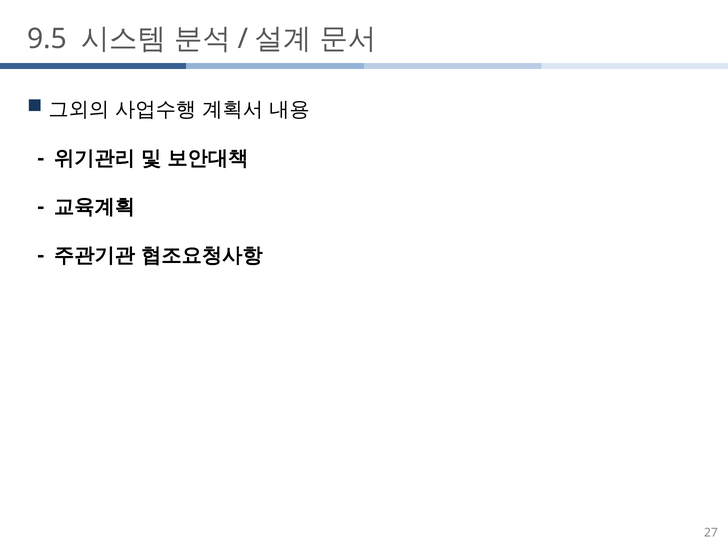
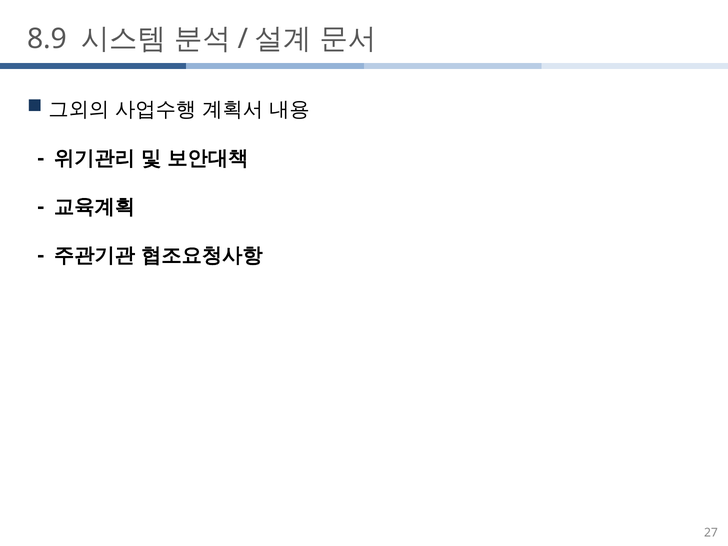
9.5: 9.5 -> 8.9
